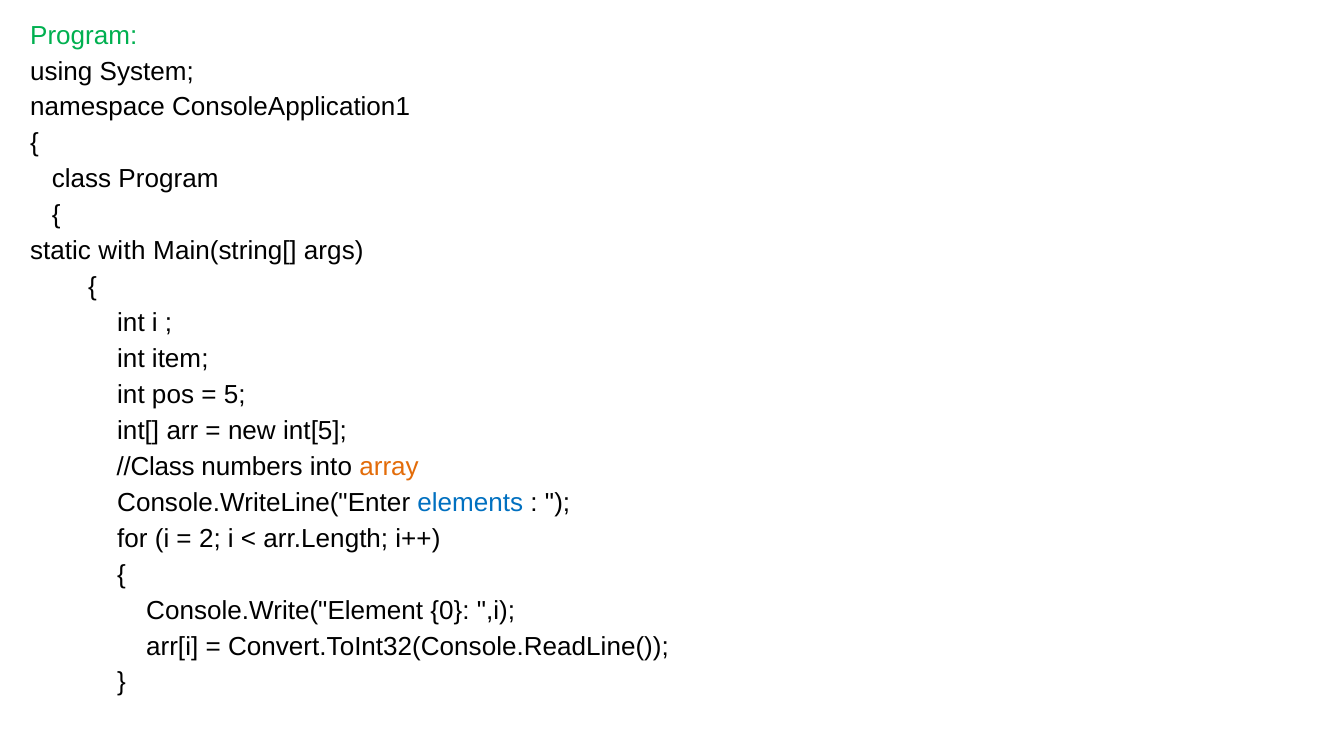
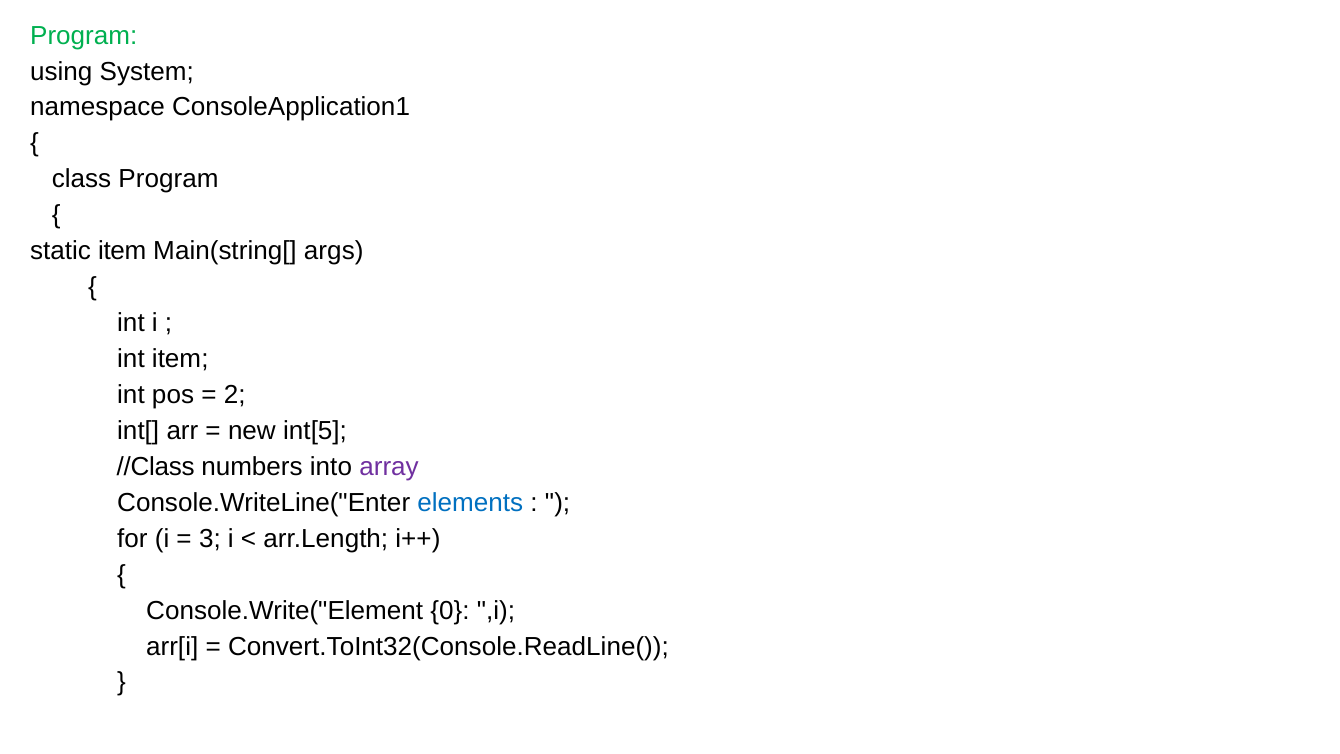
static with: with -> item
5: 5 -> 2
array colour: orange -> purple
2: 2 -> 3
